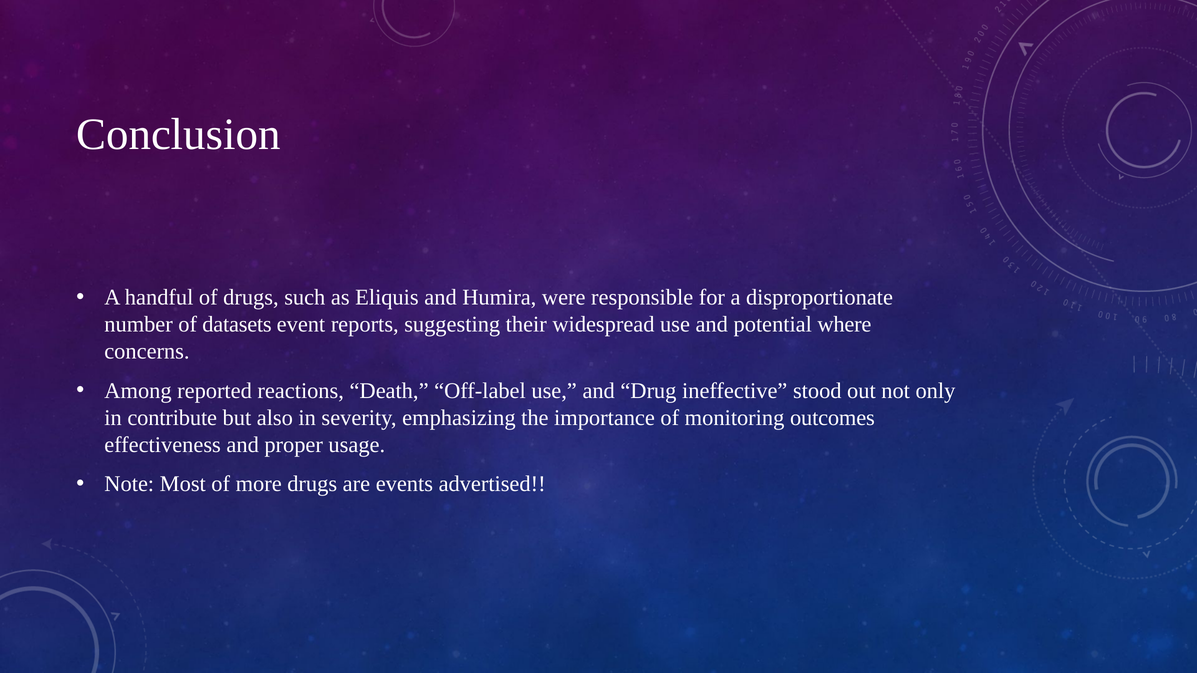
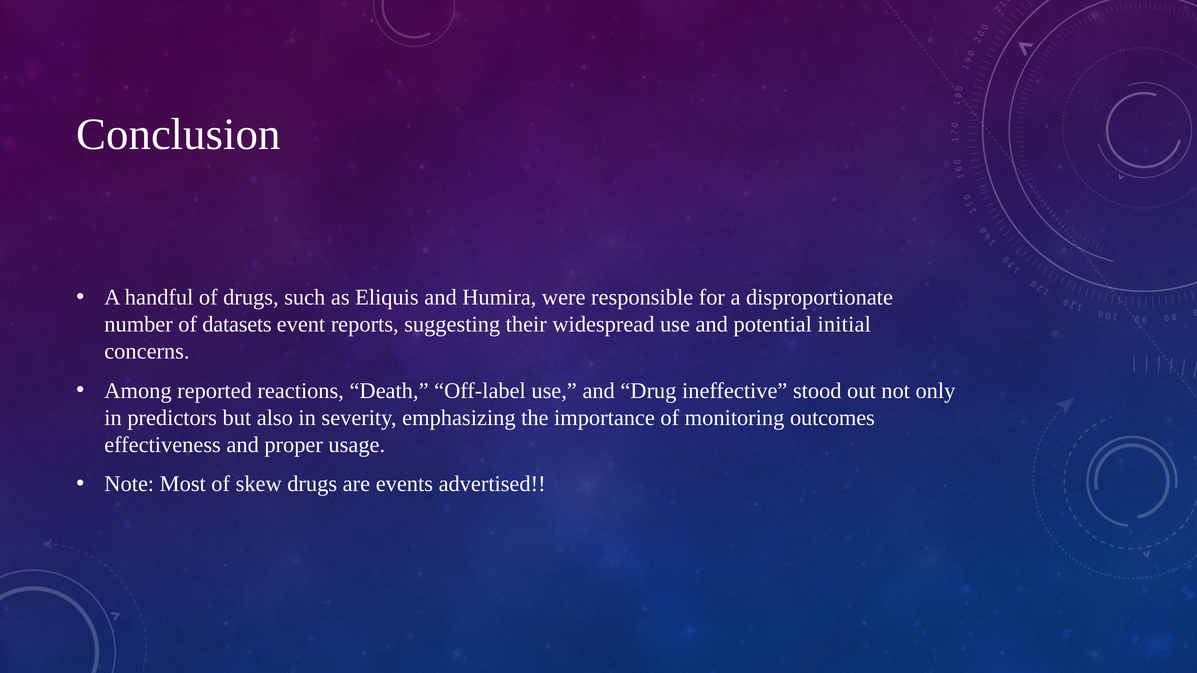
where: where -> initial
contribute: contribute -> predictors
more: more -> skew
